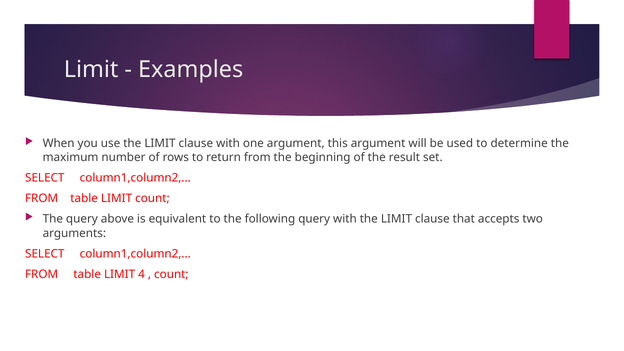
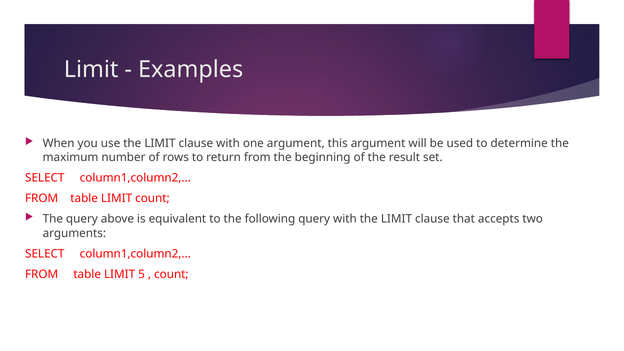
4: 4 -> 5
